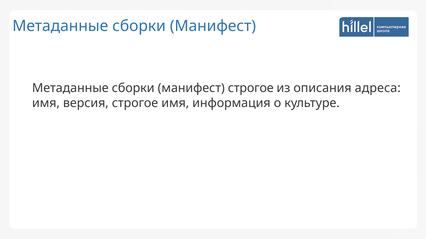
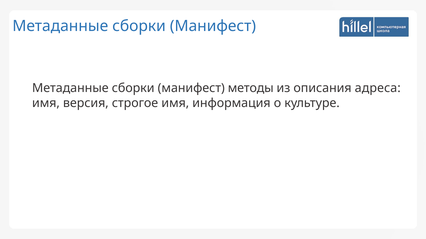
манифест строгое: строгое -> методы
